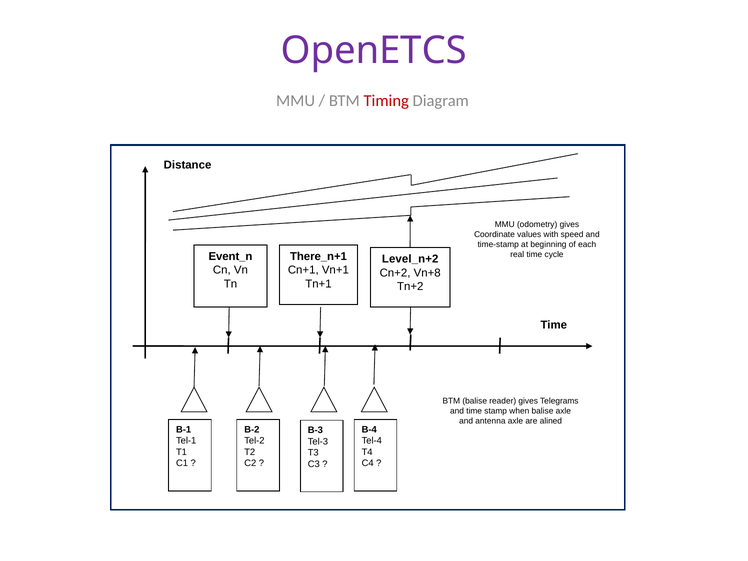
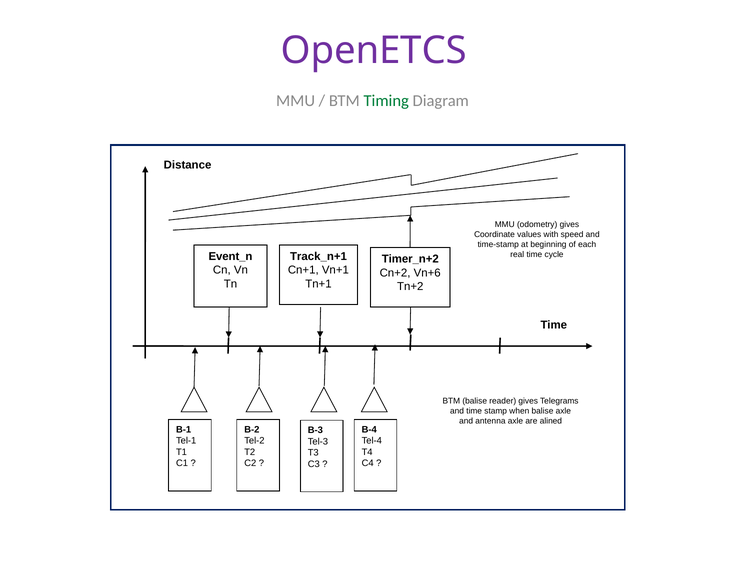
Timing colour: red -> green
There_n+1: There_n+1 -> Track_n+1
Level_n+2: Level_n+2 -> Timer_n+2
Vn+8: Vn+8 -> Vn+6
